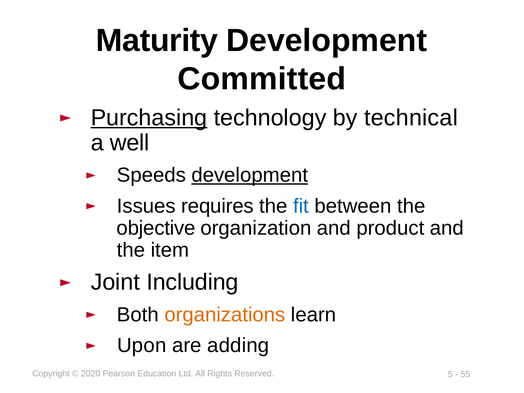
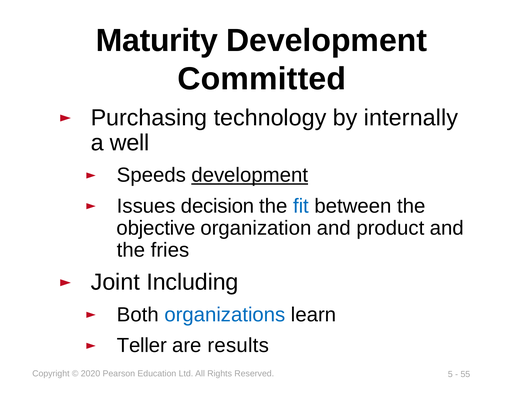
Purchasing underline: present -> none
technical: technical -> internally
requires: requires -> decision
item: item -> fries
organizations colour: orange -> blue
Upon: Upon -> Teller
adding: adding -> results
